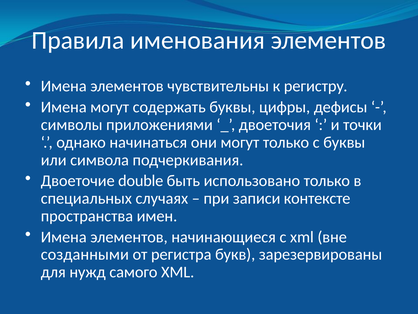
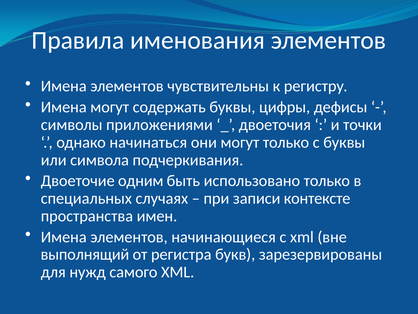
double: double -> одним
созданными: созданными -> выполнящий
